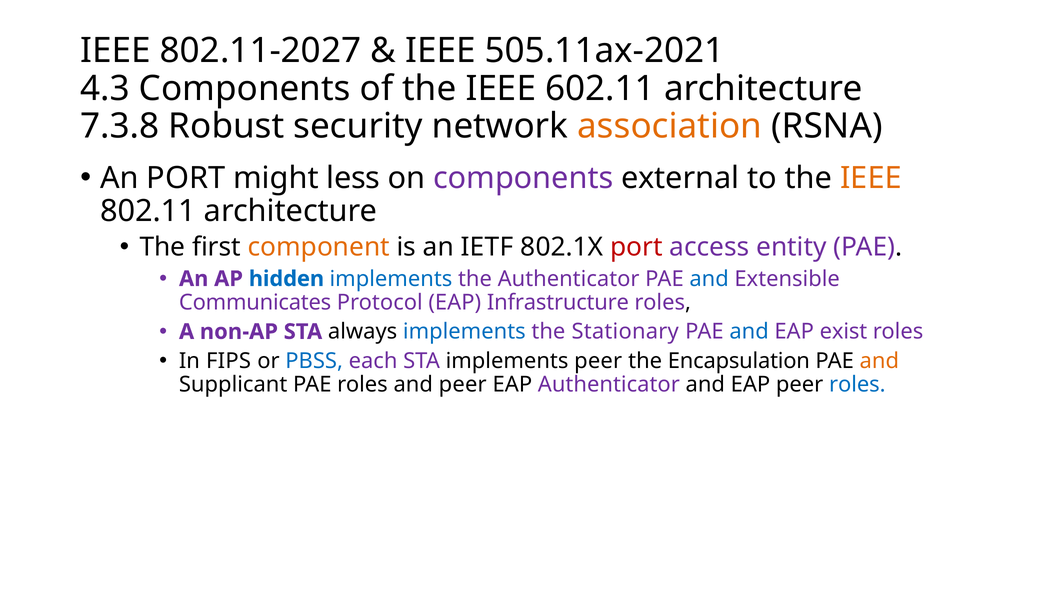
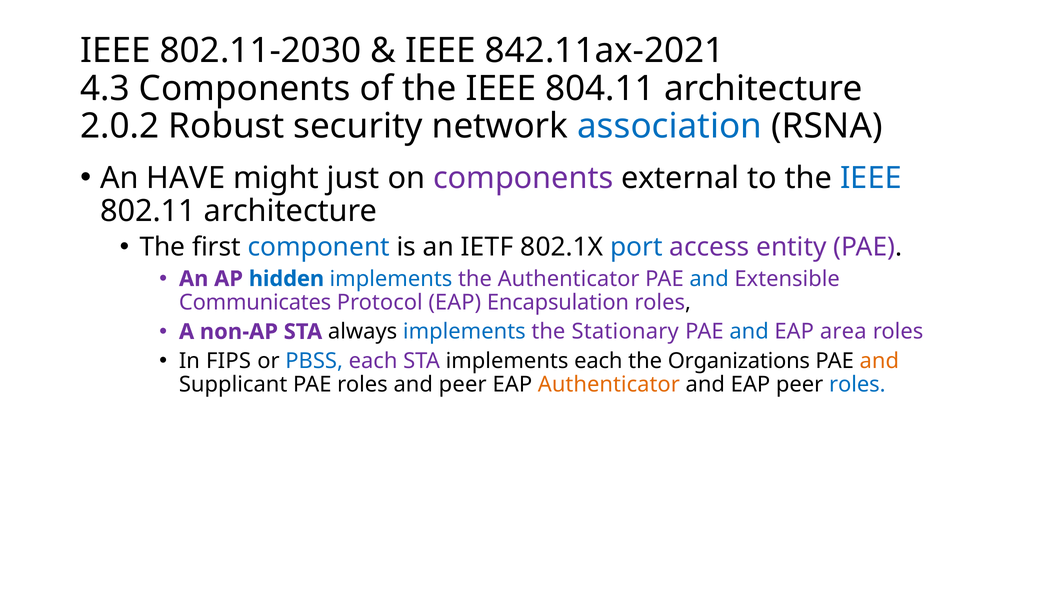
802.11-2027: 802.11-2027 -> 802.11-2030
505.11ax-2021: 505.11ax-2021 -> 842.11ax-2021
602.11: 602.11 -> 804.11
7.3.8: 7.3.8 -> 2.0.2
association colour: orange -> blue
An PORT: PORT -> HAVE
less: less -> just
IEEE at (871, 178) colour: orange -> blue
component colour: orange -> blue
port at (636, 247) colour: red -> blue
Infrastructure: Infrastructure -> Encapsulation
exist: exist -> area
implements peer: peer -> each
Encapsulation: Encapsulation -> Organizations
Authenticator at (609, 385) colour: purple -> orange
